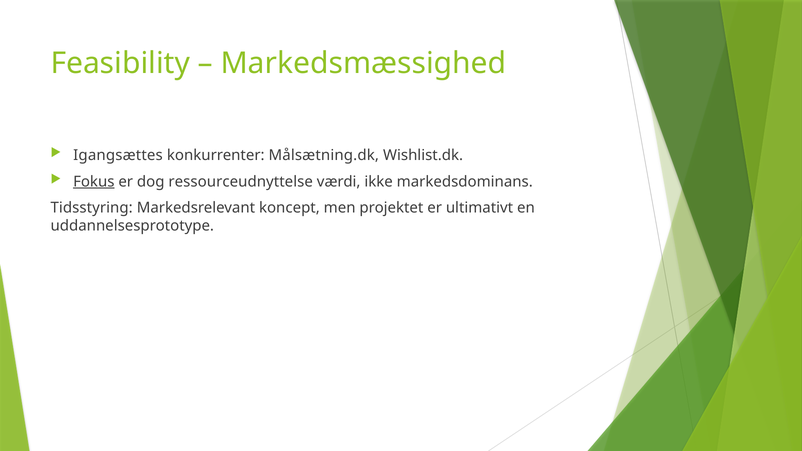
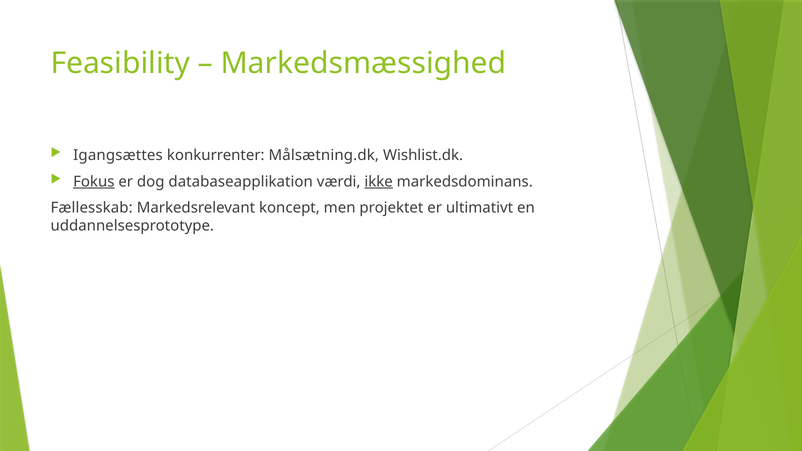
ressourceudnyttelse: ressourceudnyttelse -> databaseapplikation
ikke underline: none -> present
Tidsstyring: Tidsstyring -> Fællesskab
